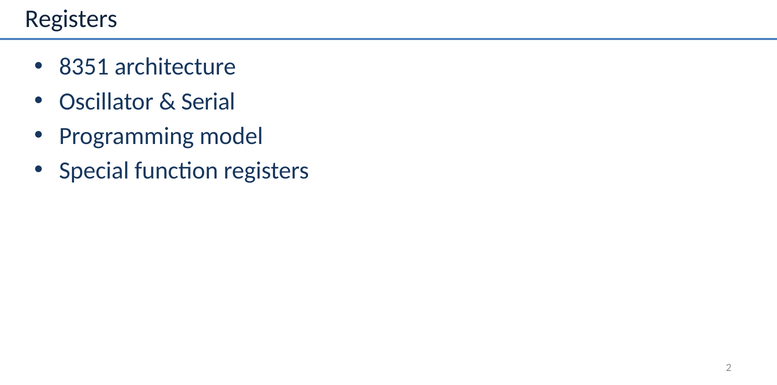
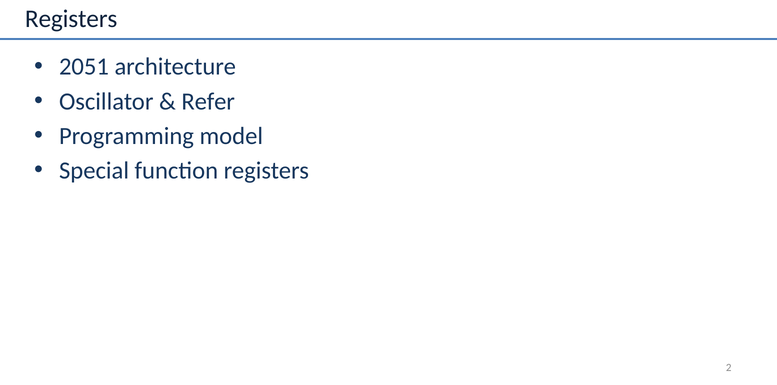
8351: 8351 -> 2051
Serial: Serial -> Refer
